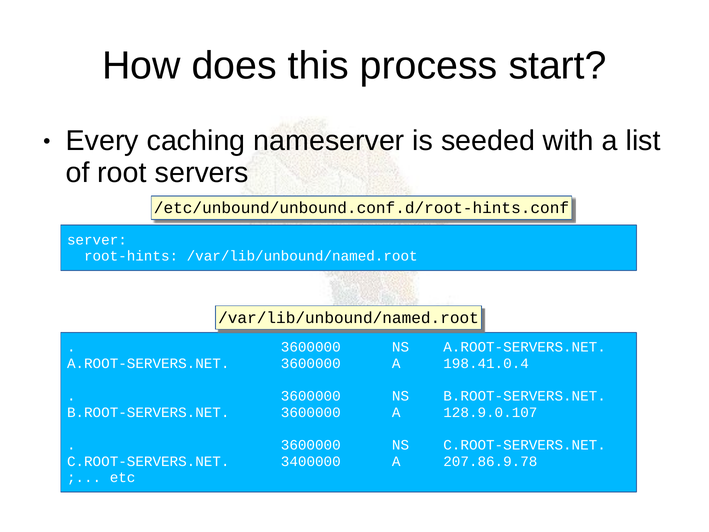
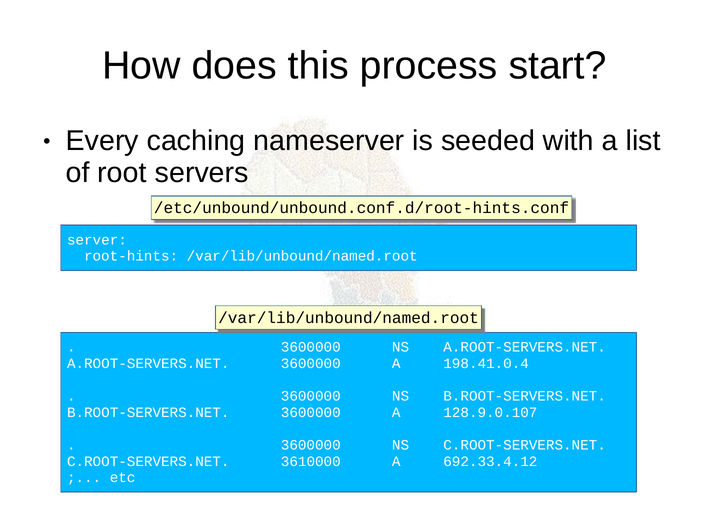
3400000: 3400000 -> 3610000
207.86.9.78: 207.86.9.78 -> 692.33.4.12
